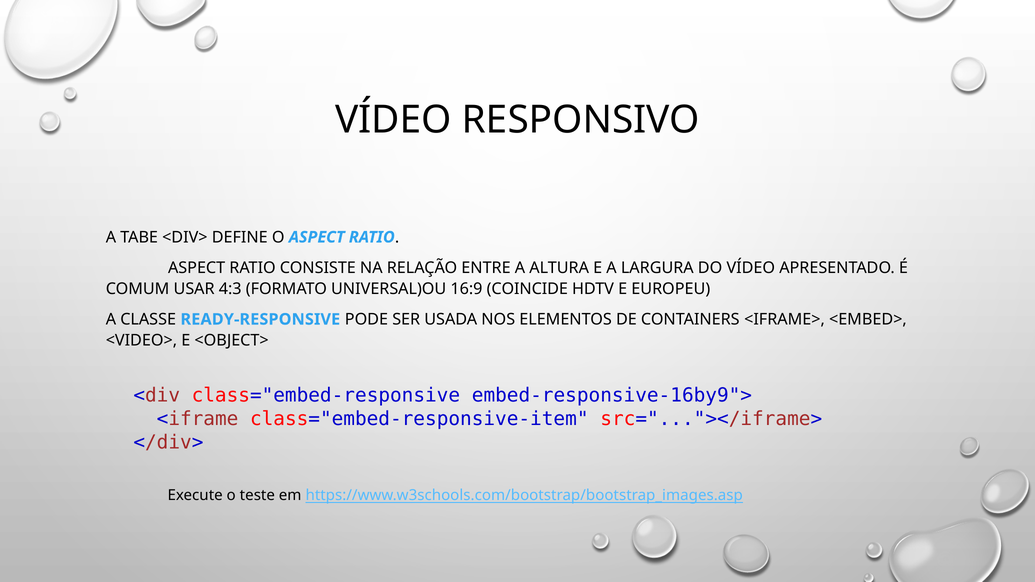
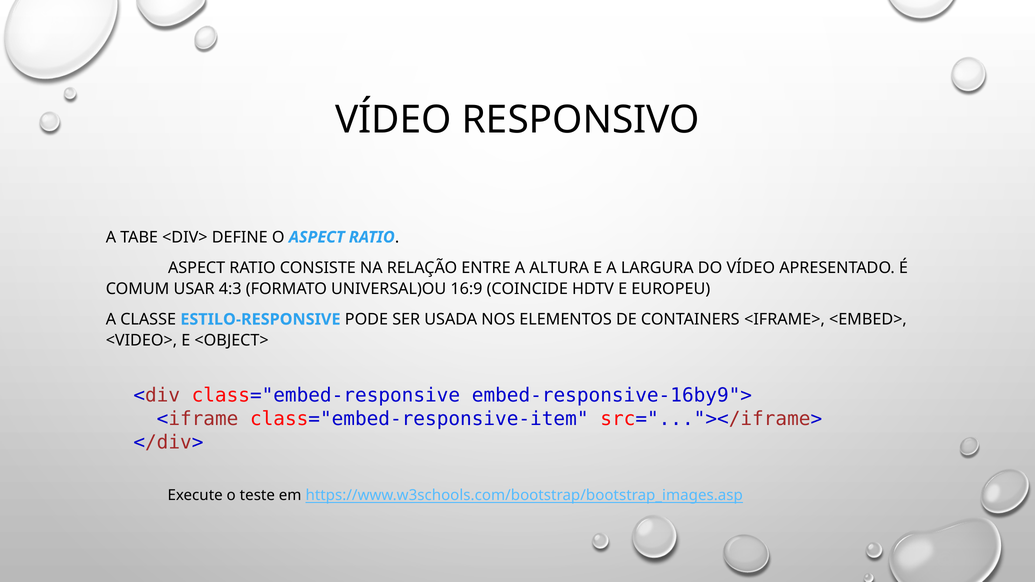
READY-RESPONSIVE: READY-RESPONSIVE -> ESTILO-RESPONSIVE
